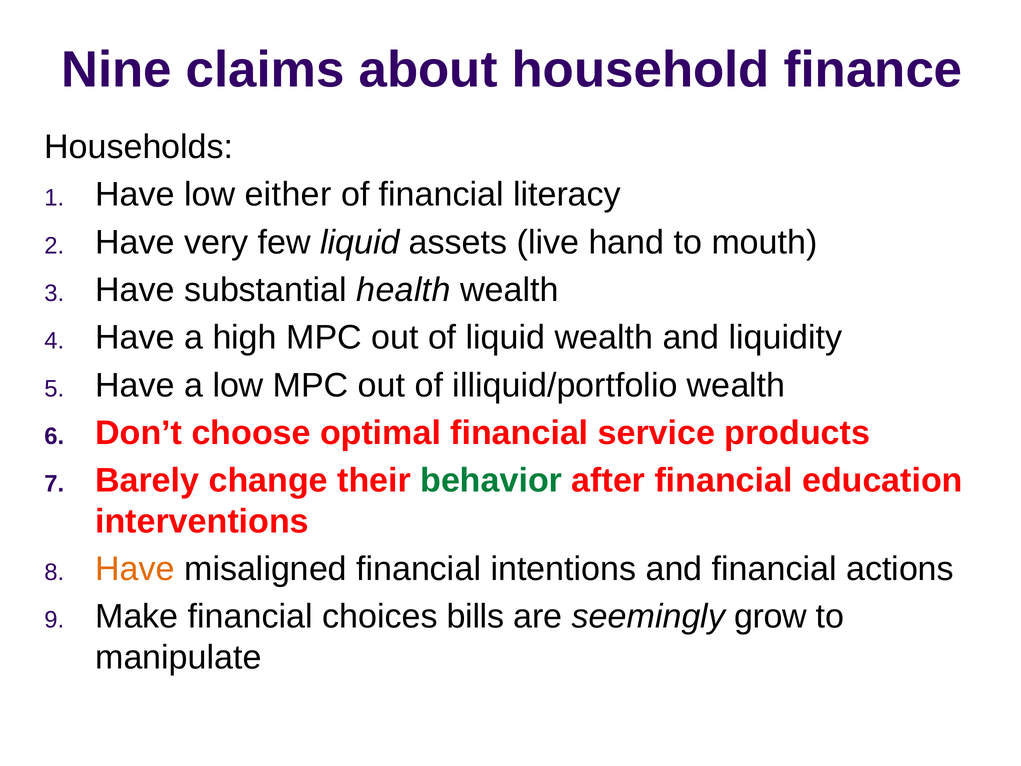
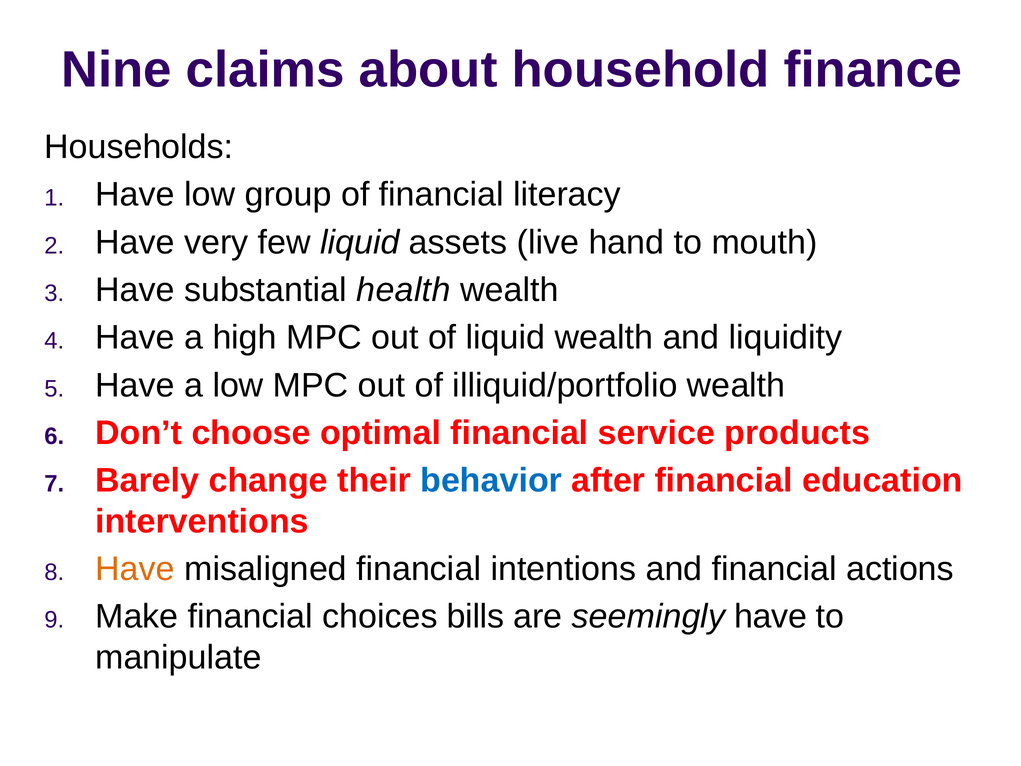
either: either -> group
behavior colour: green -> blue
seemingly grow: grow -> have
